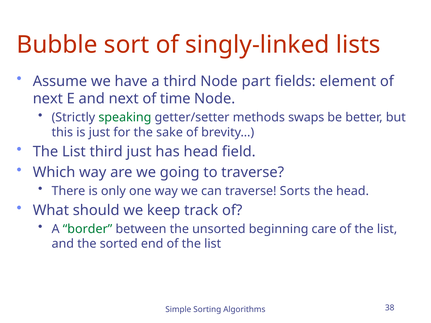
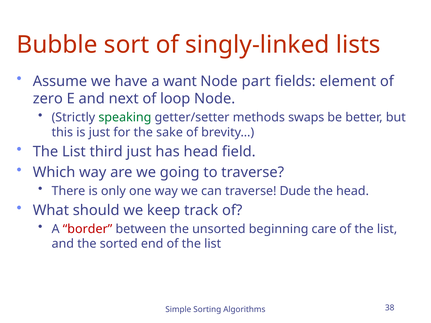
a third: third -> want
next at (48, 99): next -> zero
time: time -> loop
Sorts: Sorts -> Dude
border colour: green -> red
